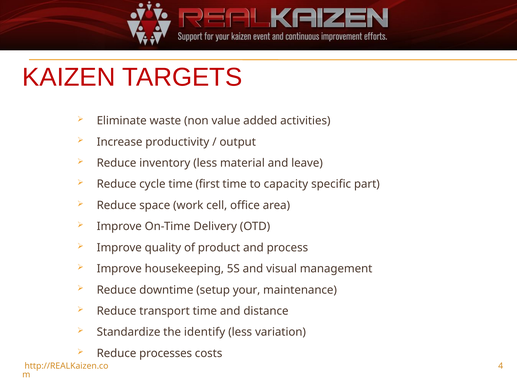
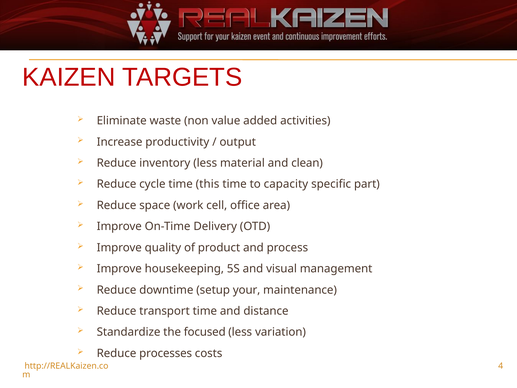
leave: leave -> clean
first: first -> this
identify: identify -> focused
